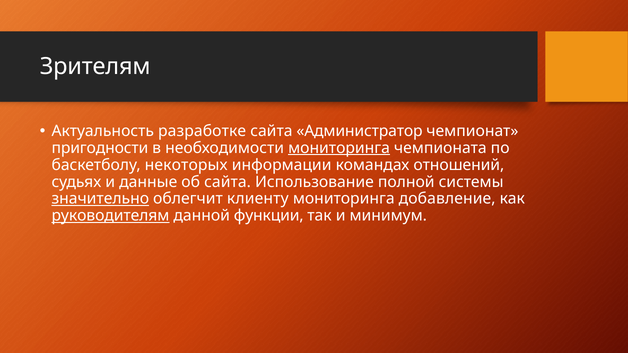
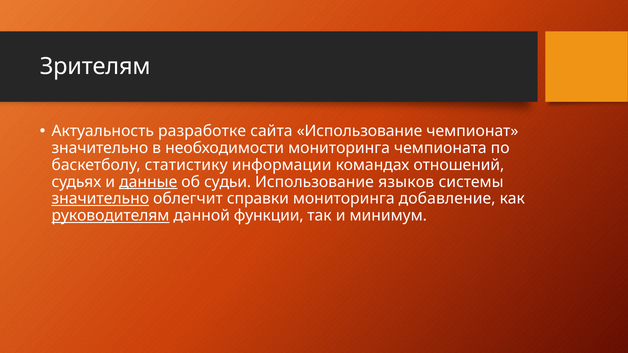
сайта Администратор: Администратор -> Использование
пригодности at (100, 148): пригодности -> значительно
мониторинга at (339, 148) underline: present -> none
некоторых: некоторых -> статистику
данные underline: none -> present
об сайта: сайта -> судьи
полной: полной -> языков
клиенту: клиенту -> справки
